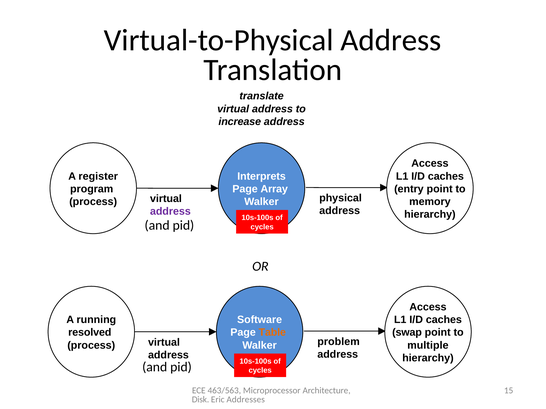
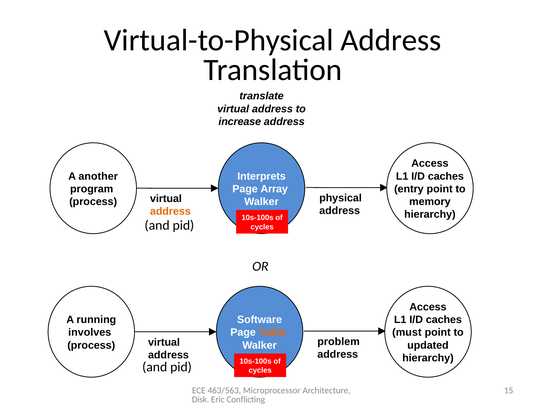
register: register -> another
address at (170, 212) colour: purple -> orange
resolved: resolved -> involves
swap: swap -> must
multiple: multiple -> updated
Addresses: Addresses -> Conflicting
